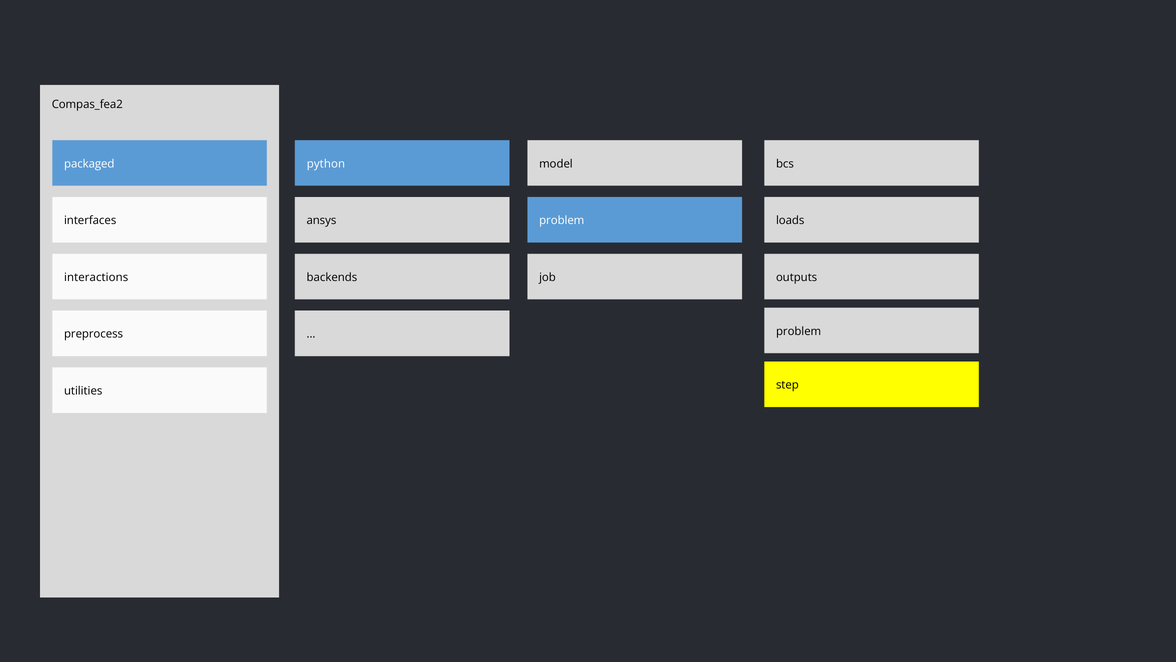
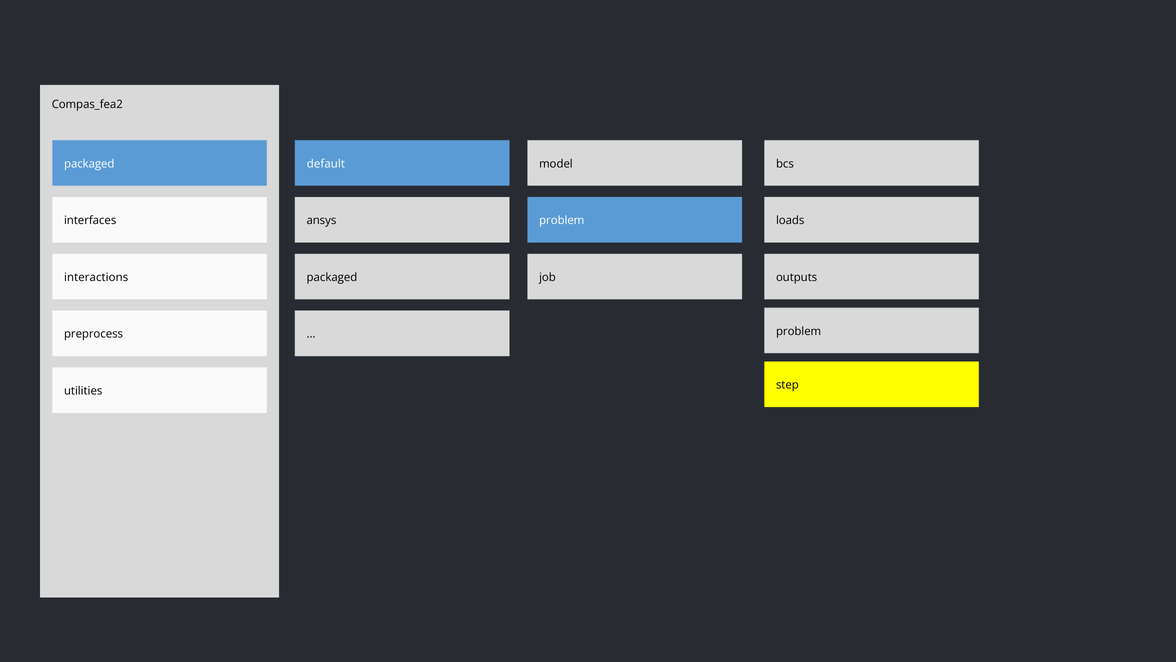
python: python -> default
backends at (332, 277): backends -> packaged
